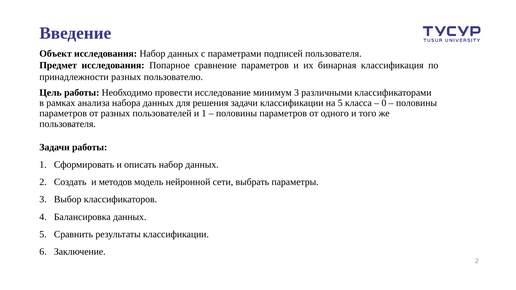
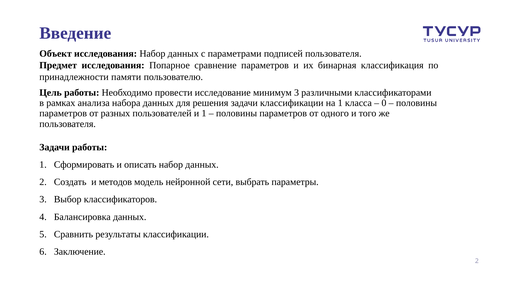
принадлежности разных: разных -> памяти
на 5: 5 -> 1
